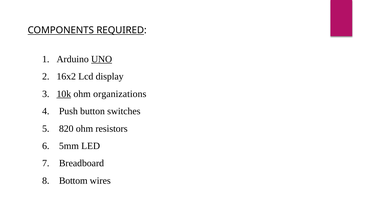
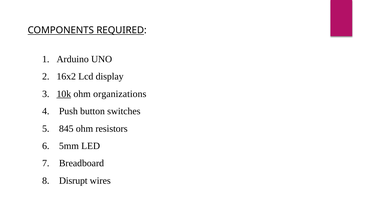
UNO underline: present -> none
820: 820 -> 845
Bottom: Bottom -> Disrupt
